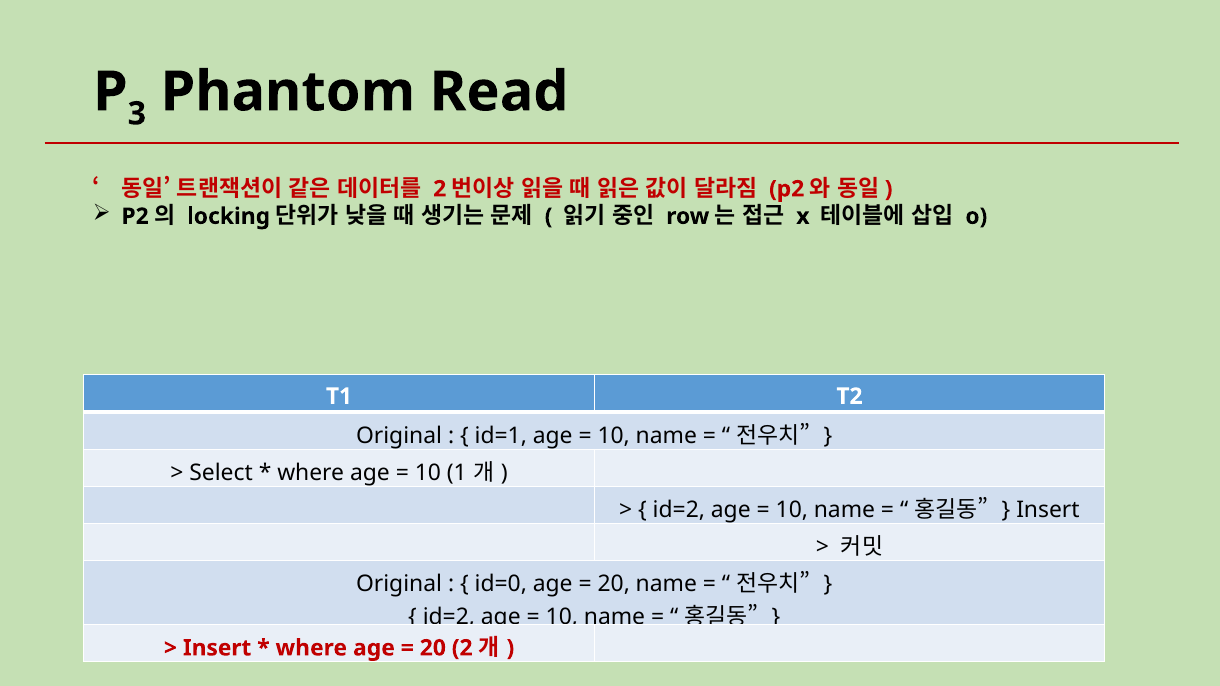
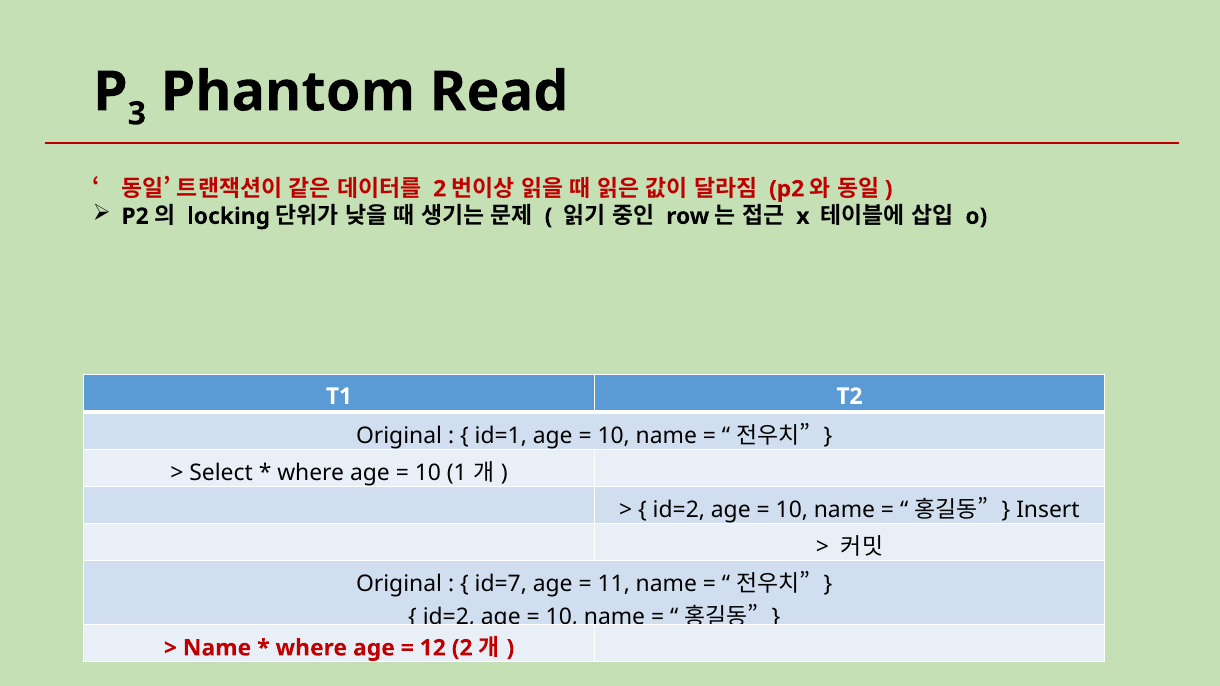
id=0: id=0 -> id=7
20 at (614, 584): 20 -> 11
Insert at (217, 648): Insert -> Name
20 at (433, 648): 20 -> 12
